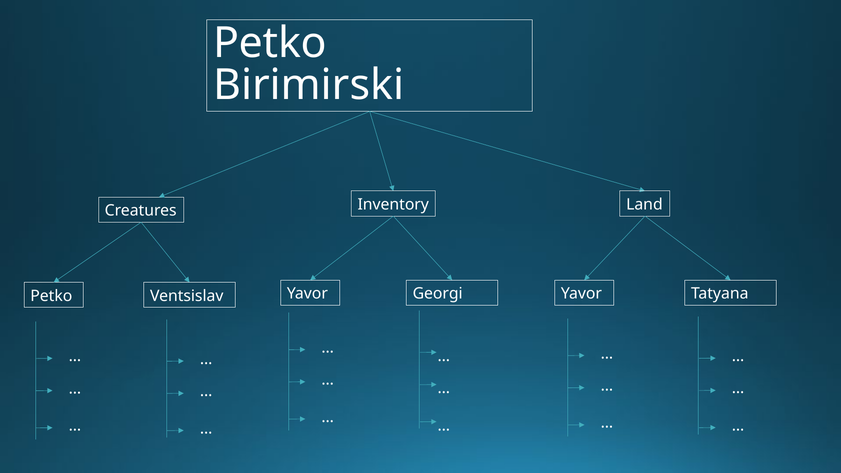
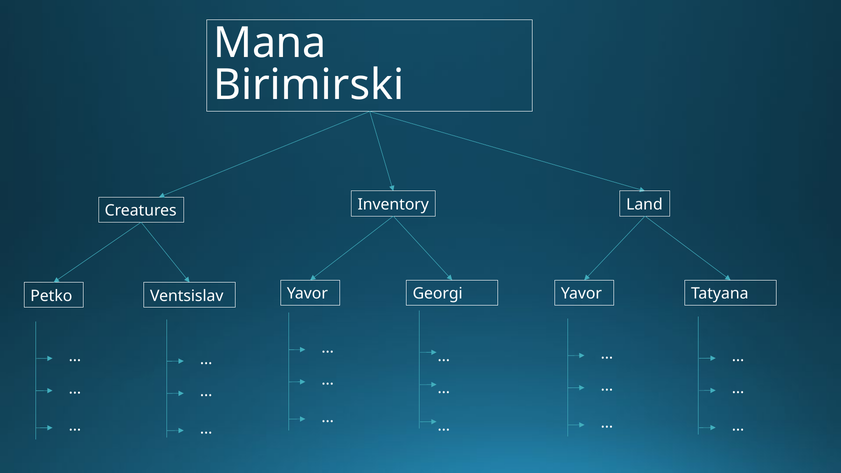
Petko at (270, 43): Petko -> Mana
